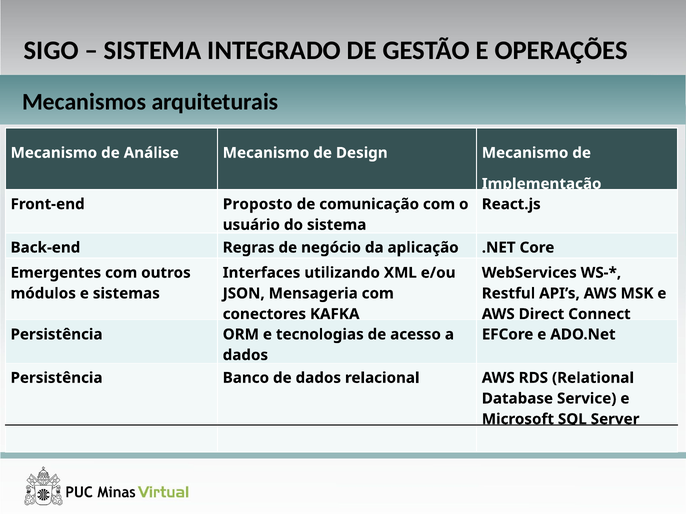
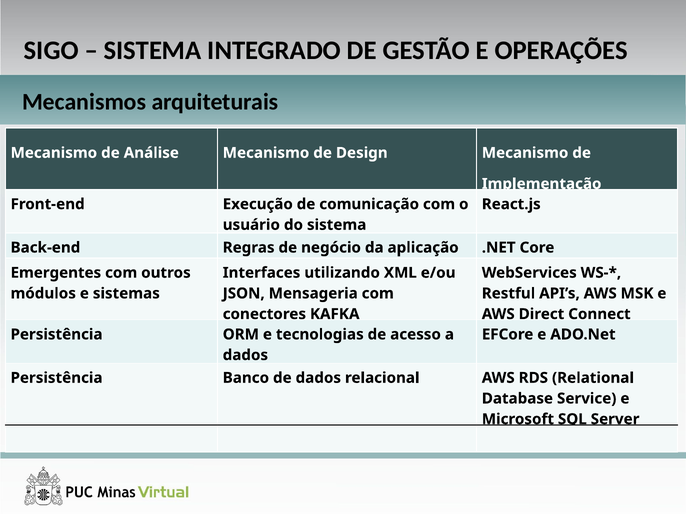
Proposto: Proposto -> Execução
